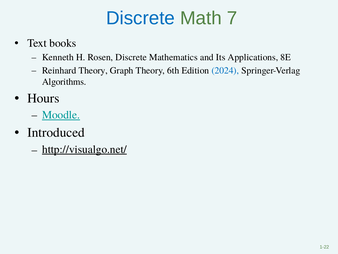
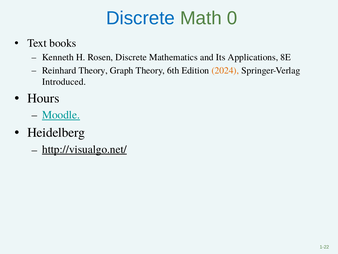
7: 7 -> 0
2024 colour: blue -> orange
Algorithms: Algorithms -> Introduced
Introduced: Introduced -> Heidelberg
